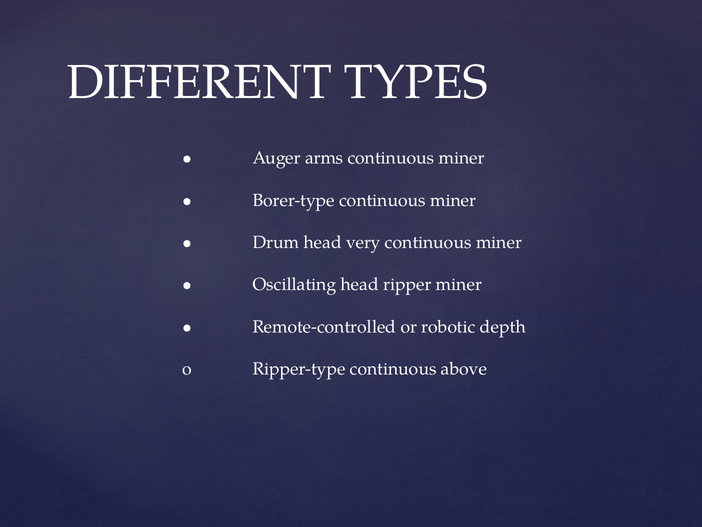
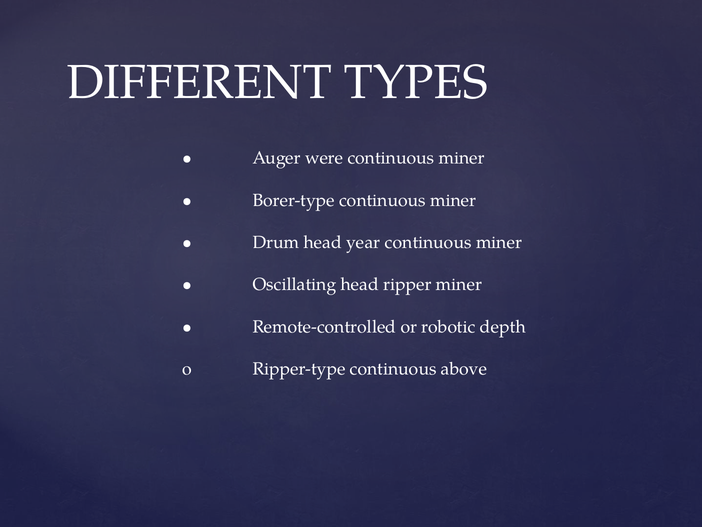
arms: arms -> were
very: very -> year
